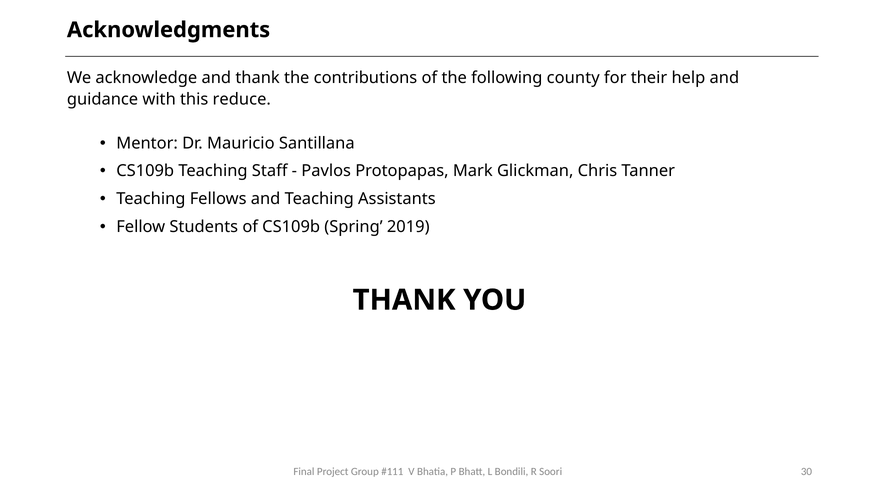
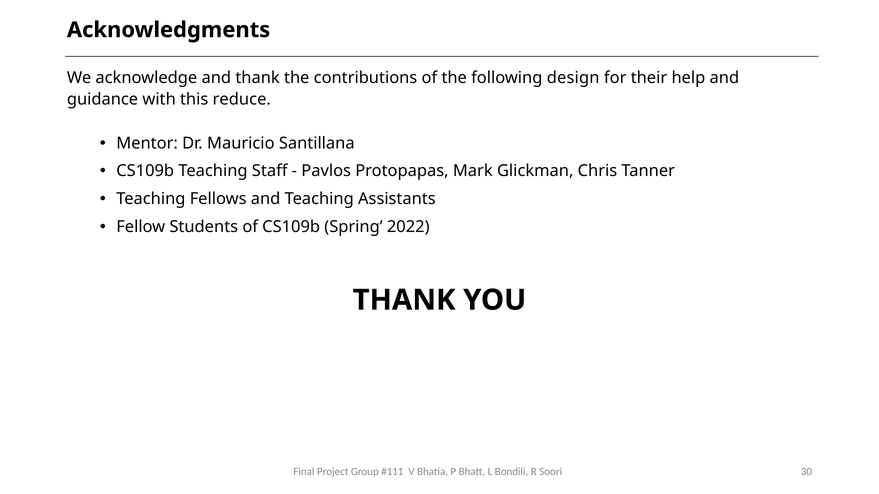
county: county -> design
2019: 2019 -> 2022
